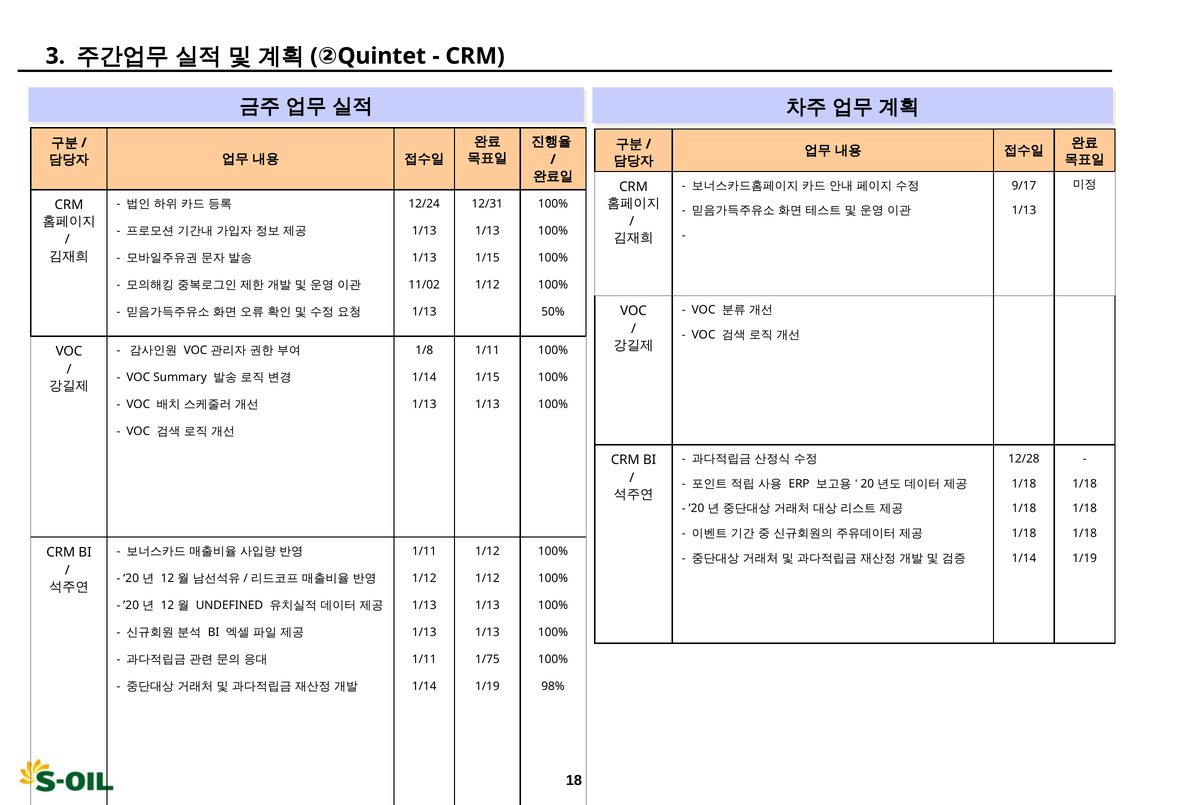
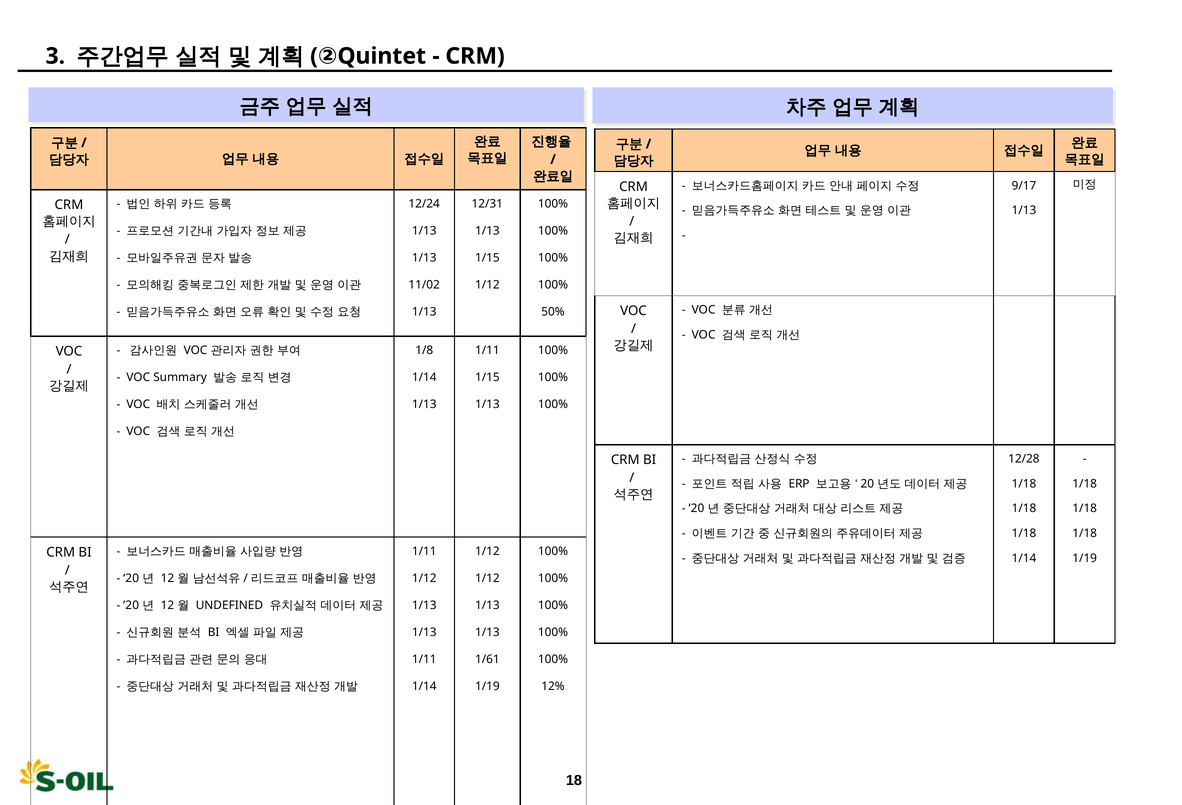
1/75: 1/75 -> 1/61
98%: 98% -> 12%
